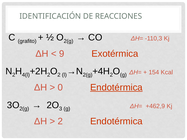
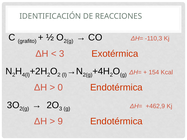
9 at (62, 54): 9 -> 3
Endotérmica at (116, 88) underline: present -> none
2 at (60, 121): 2 -> 9
